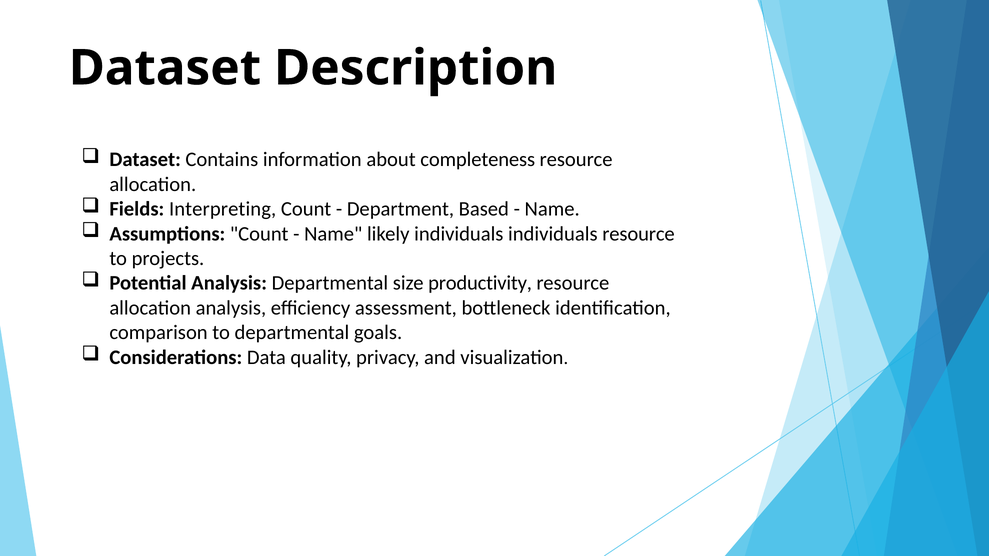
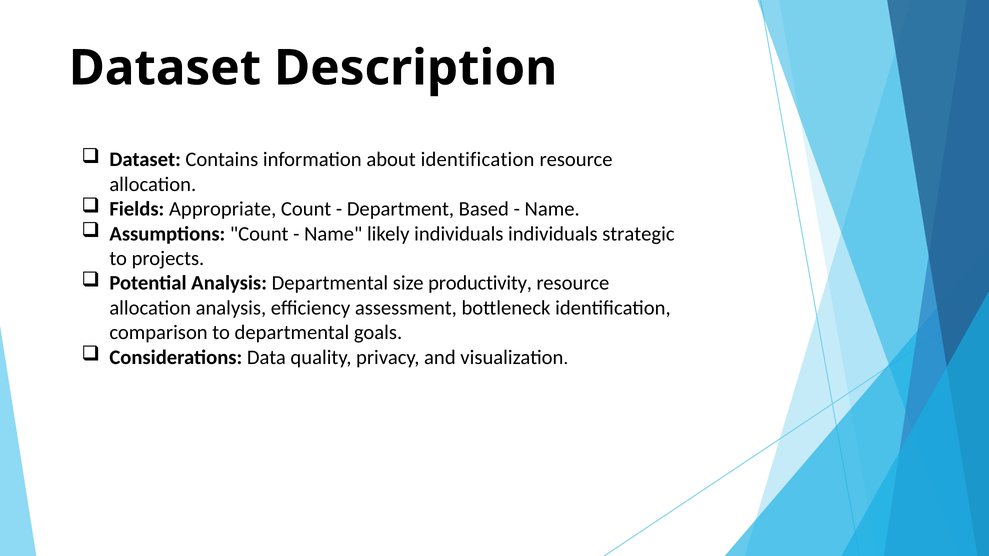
about completeness: completeness -> identification
Interpreting: Interpreting -> Appropriate
individuals resource: resource -> strategic
